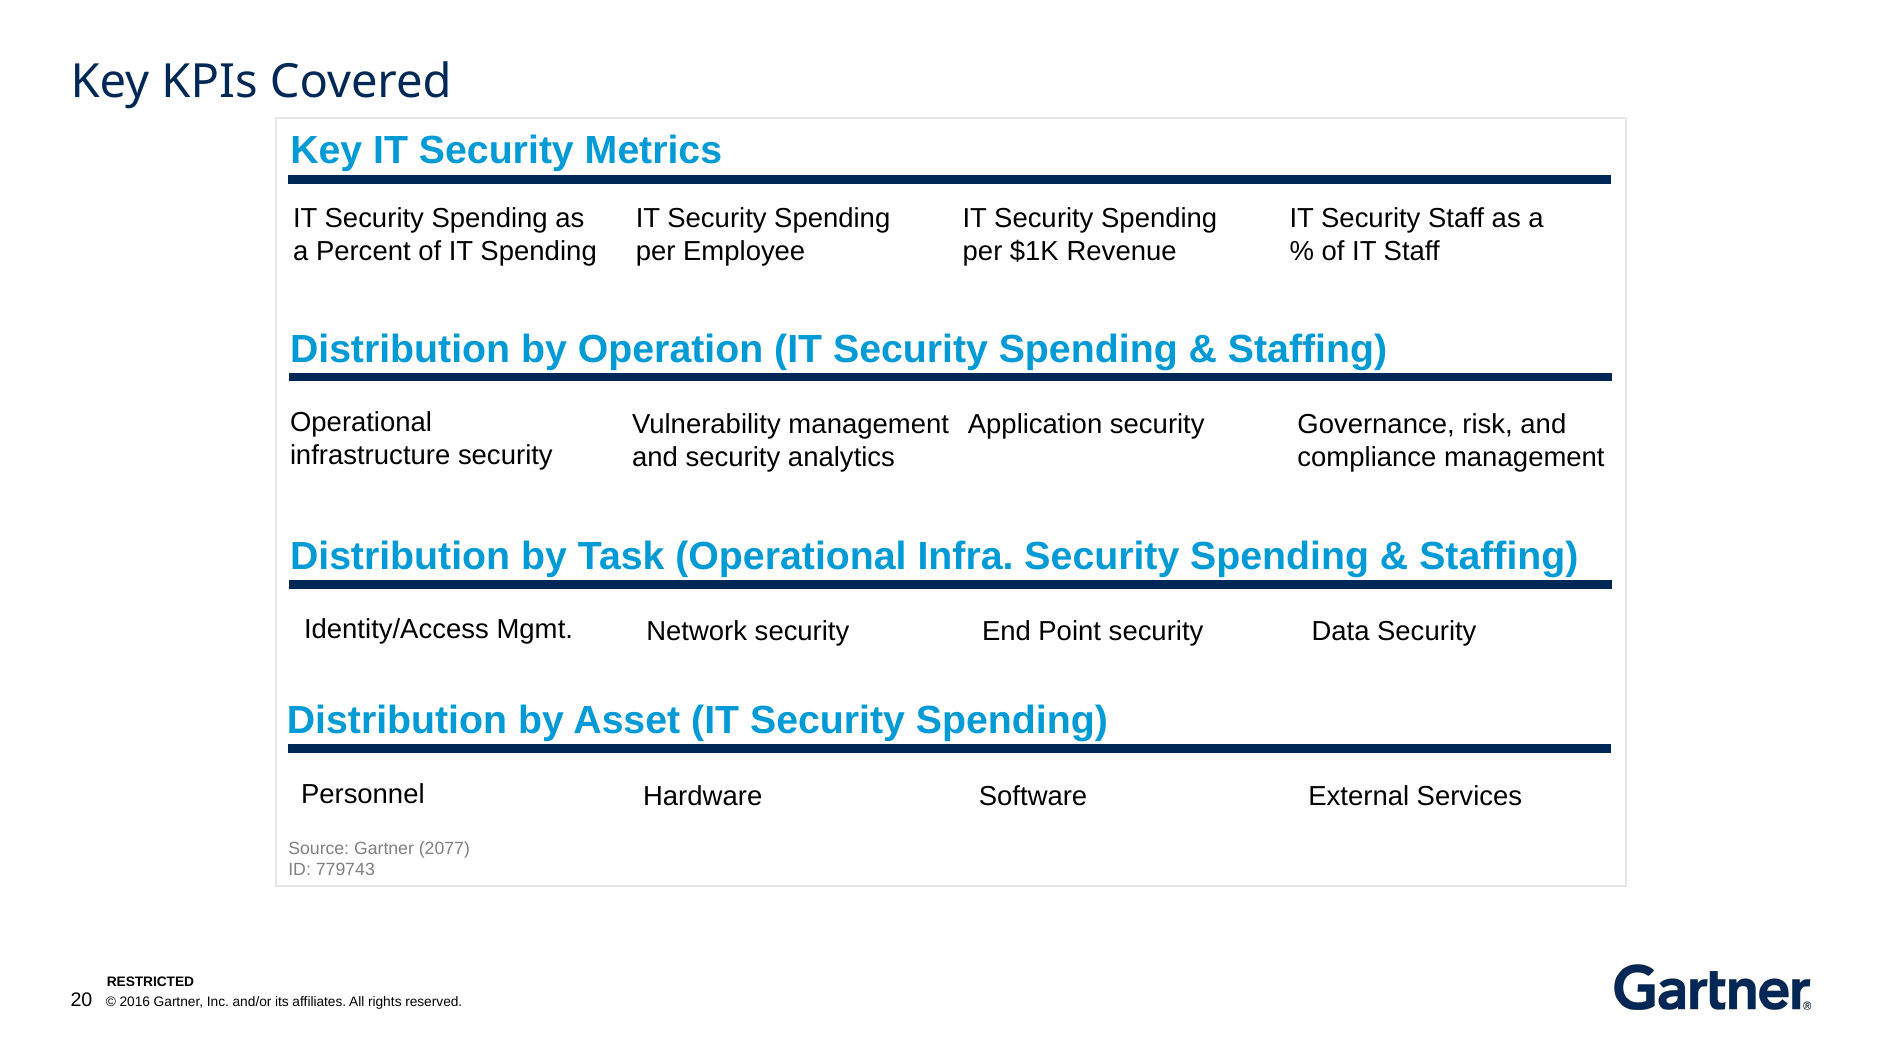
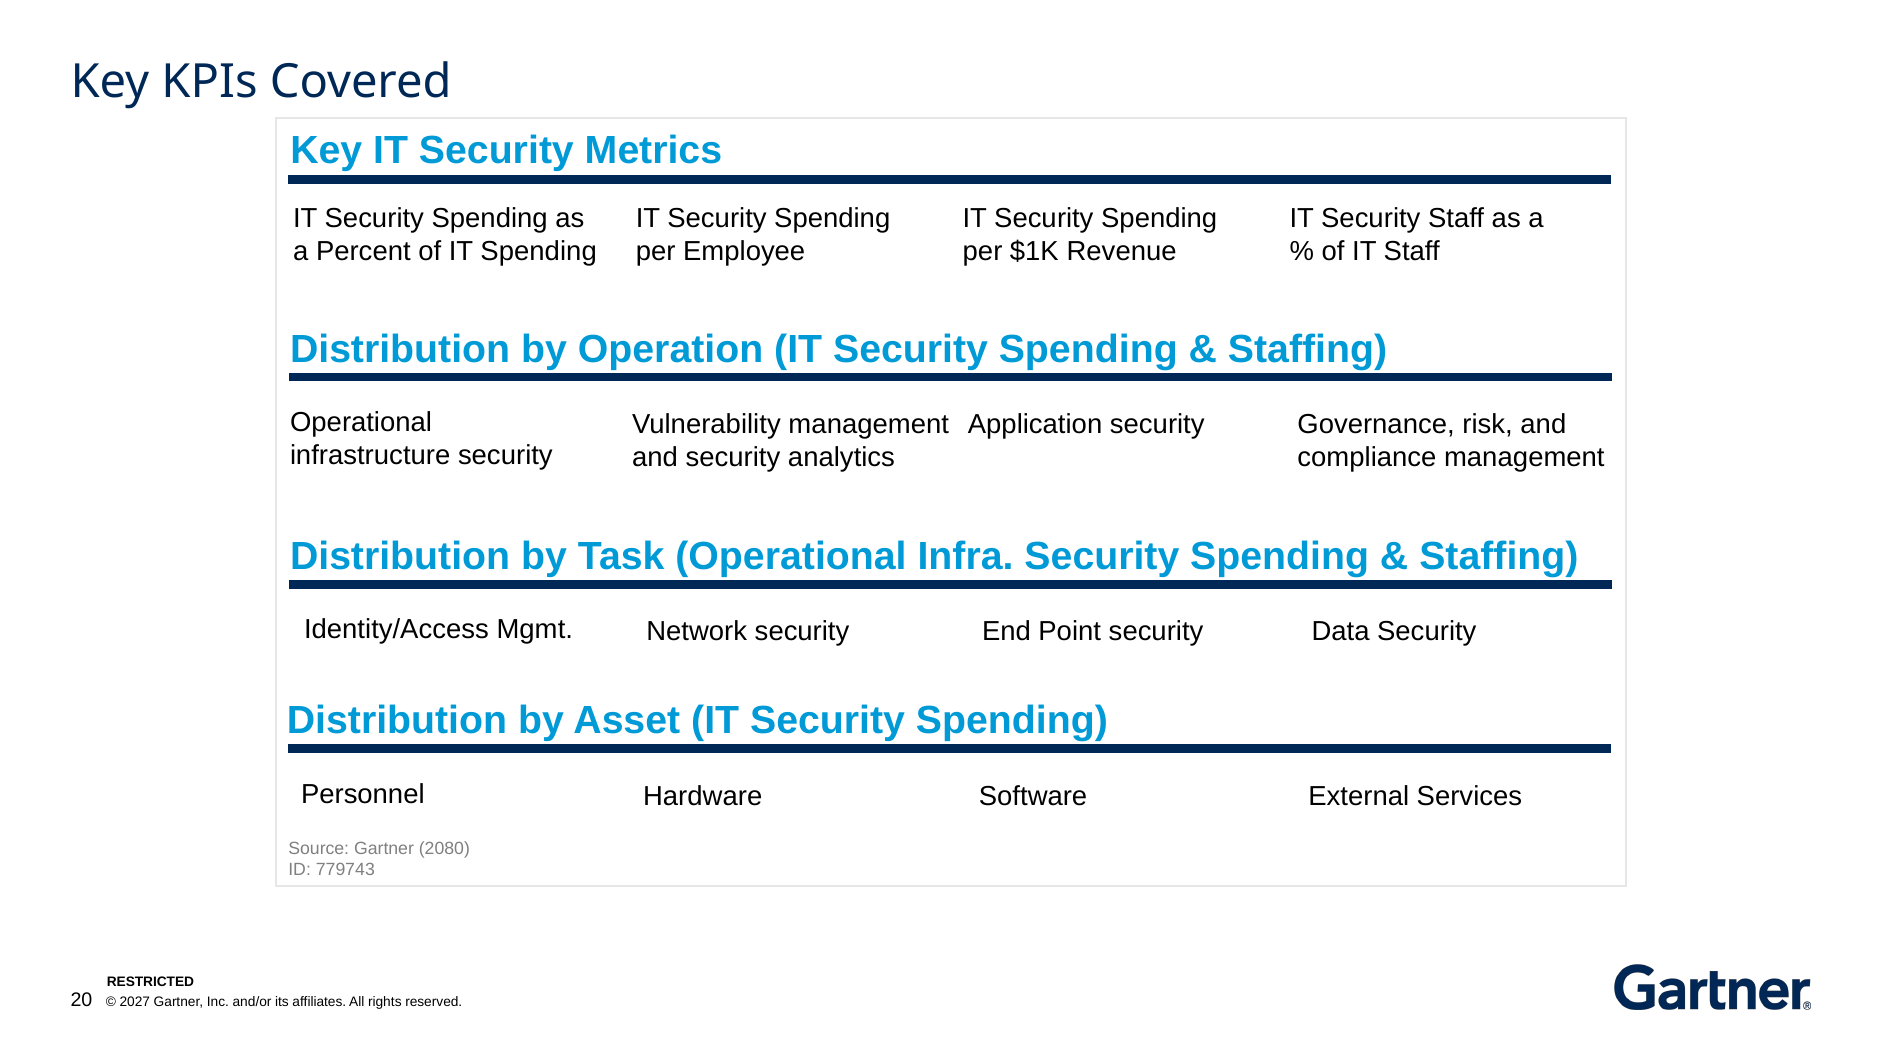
2077: 2077 -> 2080
2016: 2016 -> 2027
